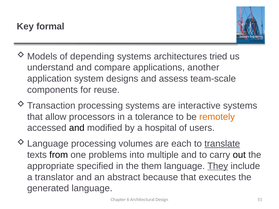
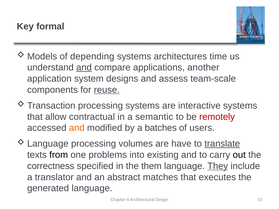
tried: tried -> time
and at (84, 68) underline: none -> present
reuse underline: none -> present
processors: processors -> contractual
tolerance: tolerance -> semantic
remotely colour: orange -> red
and at (77, 128) colour: black -> orange
hospital: hospital -> batches
each: each -> have
multiple: multiple -> existing
appropriate: appropriate -> correctness
because: because -> matches
